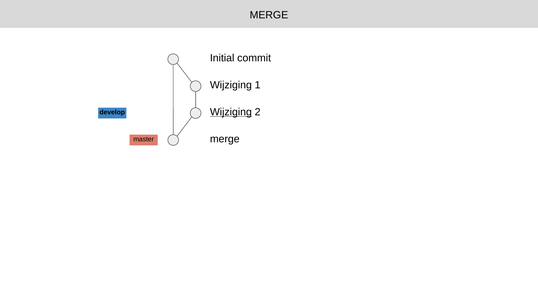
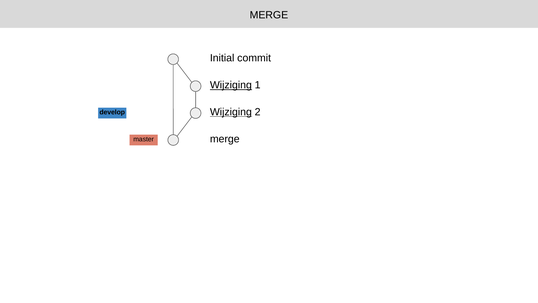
Wijziging at (231, 85) underline: none -> present
